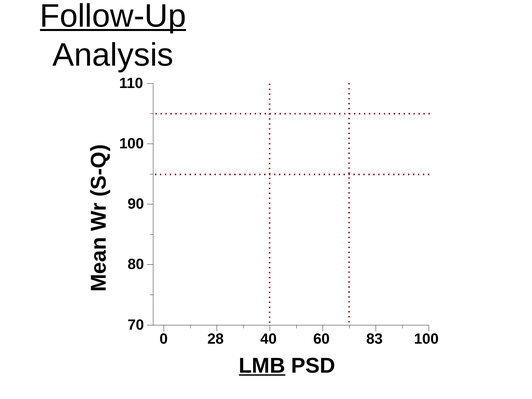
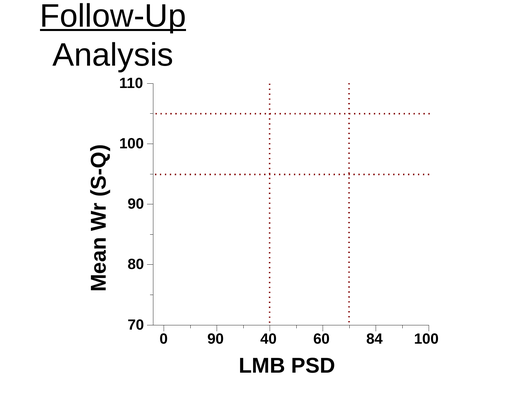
0 28: 28 -> 90
83: 83 -> 84
LMB underline: present -> none
